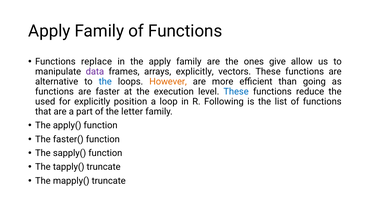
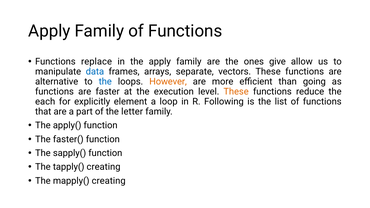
data colour: purple -> blue
arrays explicitly: explicitly -> separate
These at (236, 92) colour: blue -> orange
used: used -> each
position: position -> element
tapply( truncate: truncate -> creating
mapply( truncate: truncate -> creating
